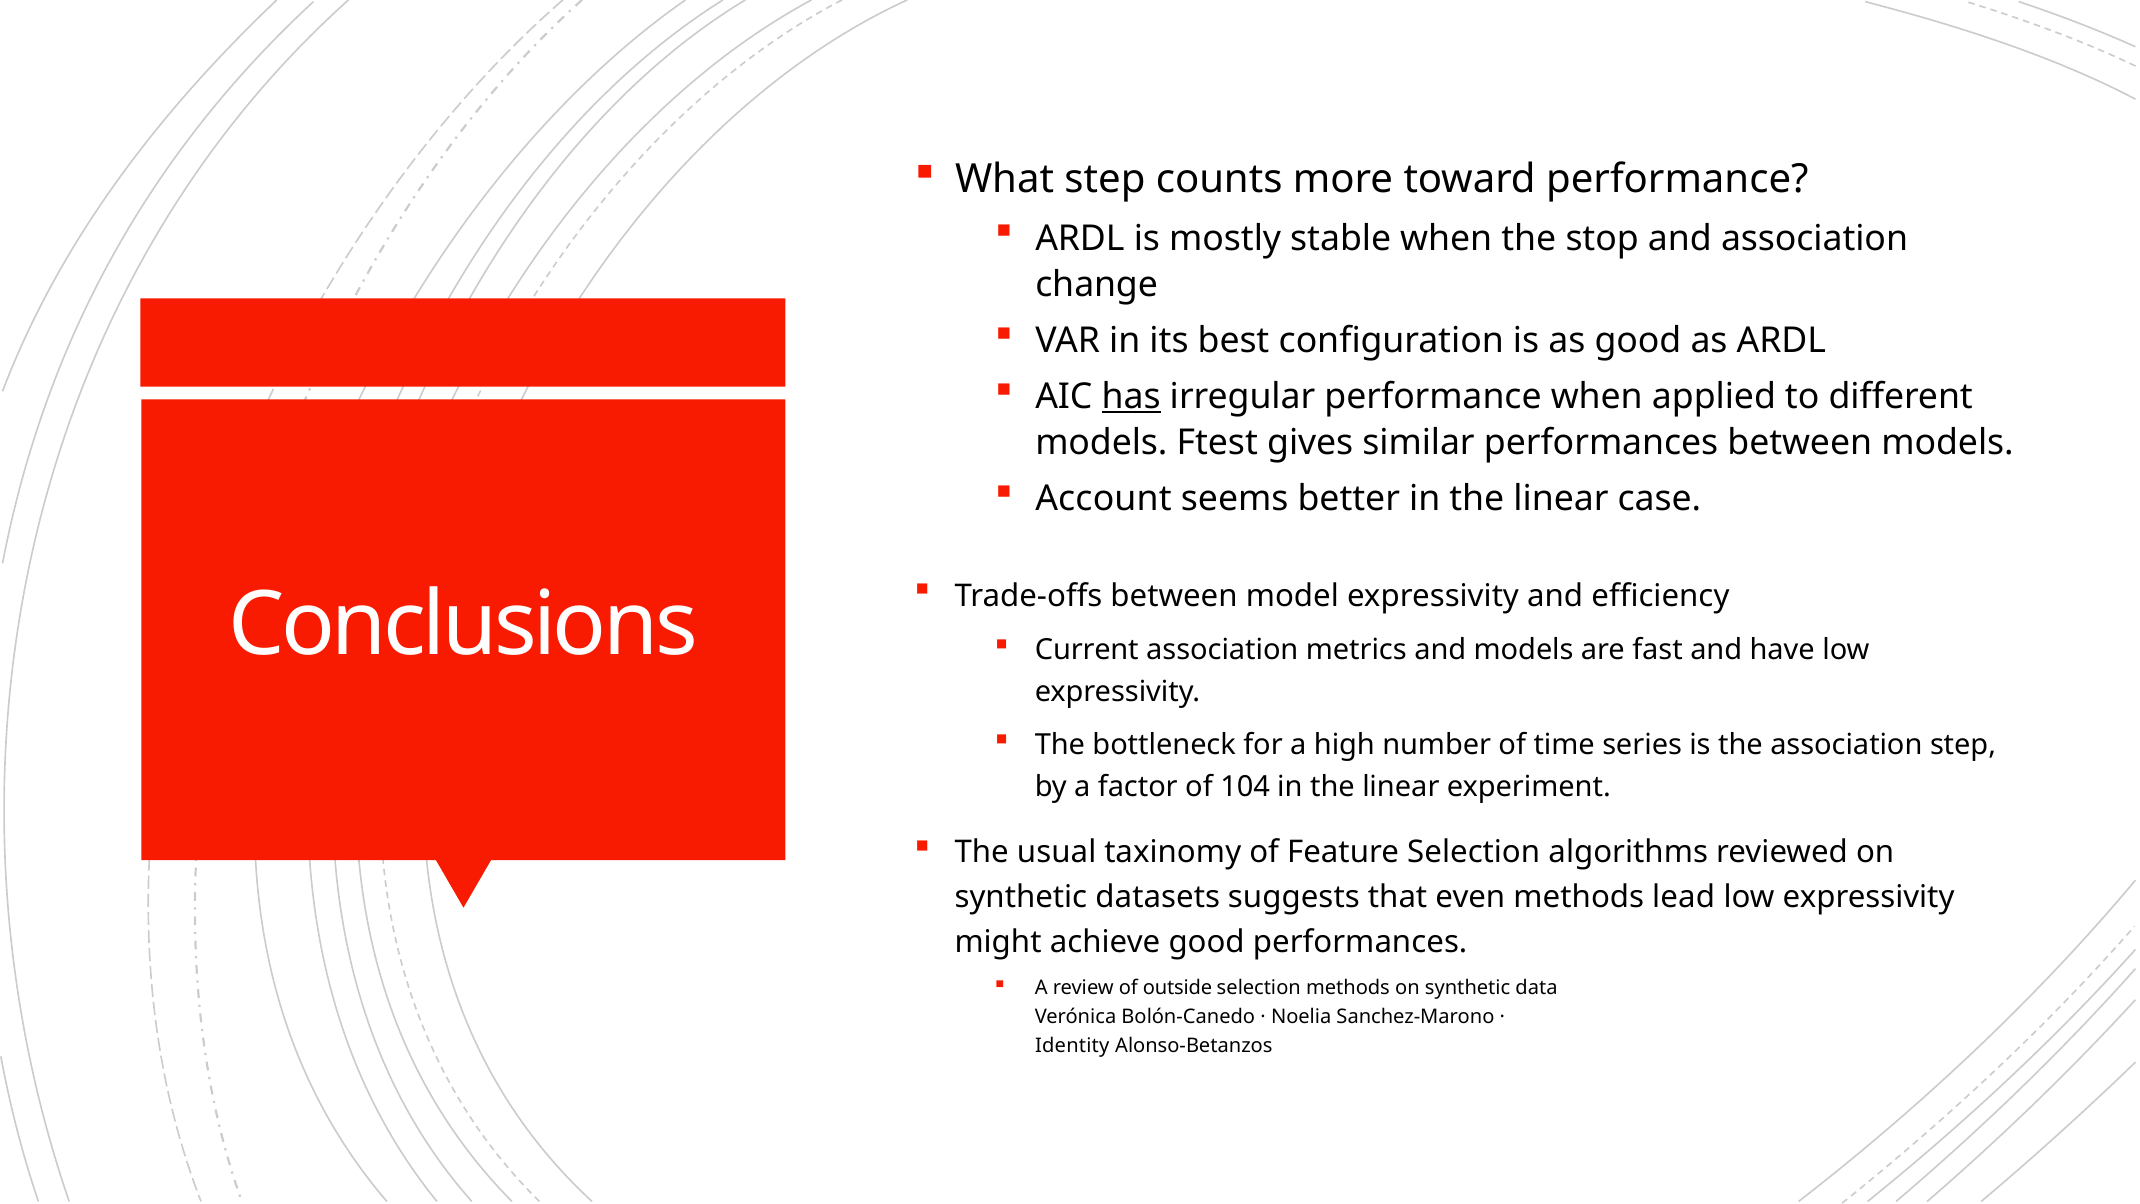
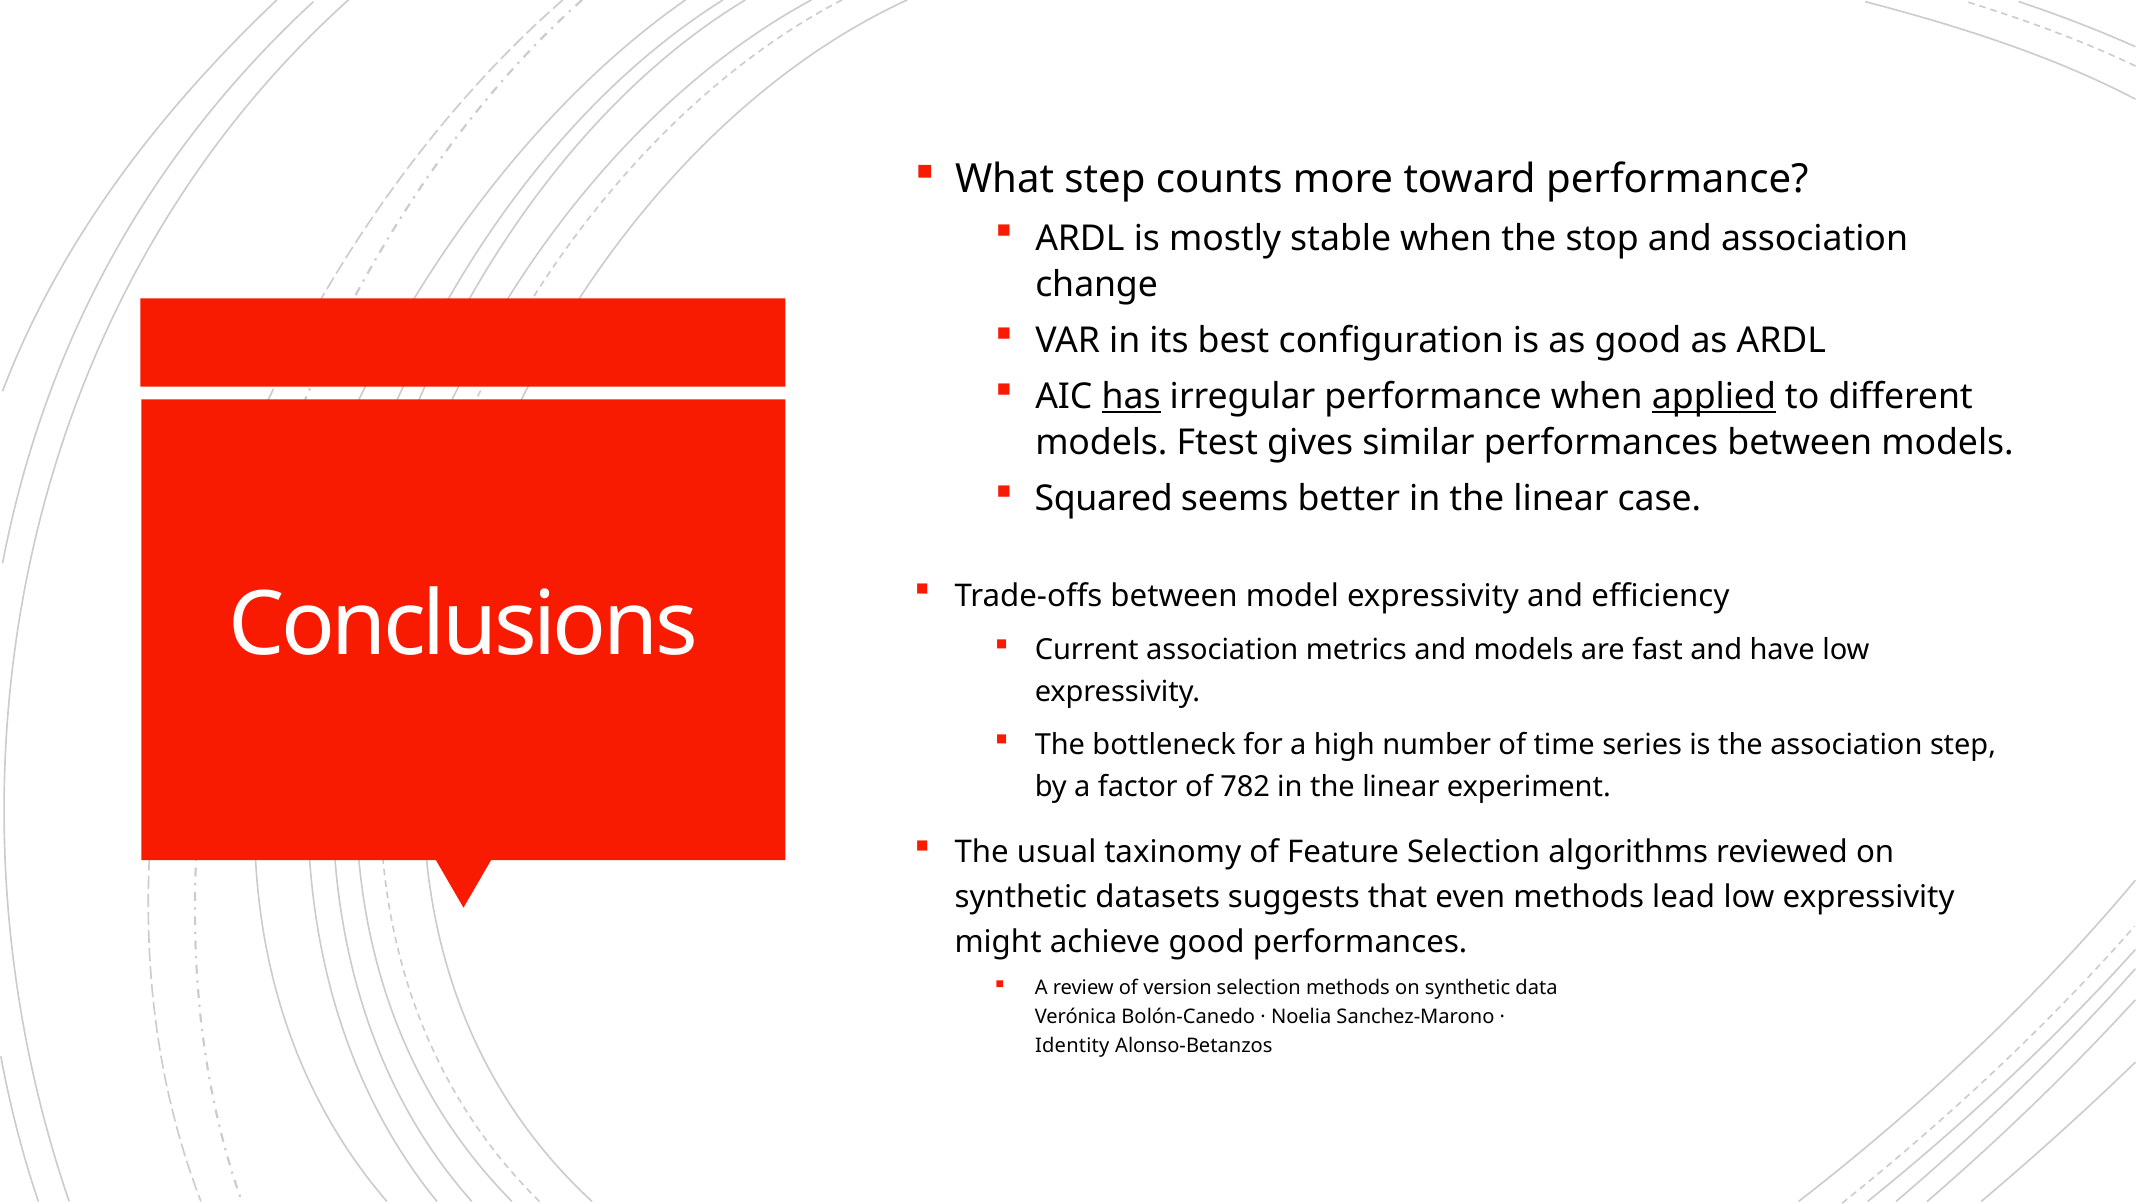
applied underline: none -> present
Account: Account -> Squared
104: 104 -> 782
outside: outside -> version
